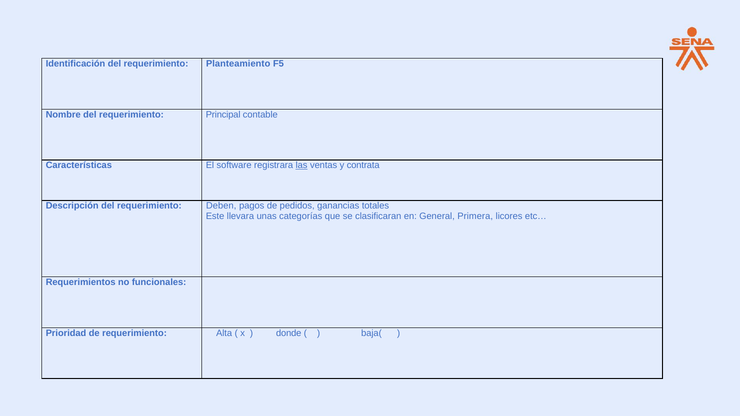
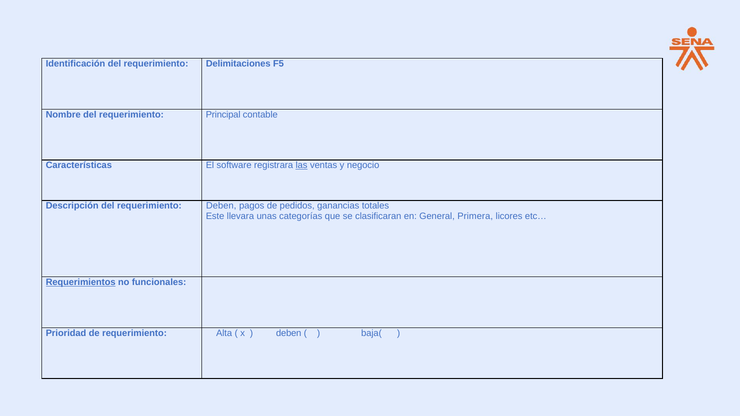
Planteamiento: Planteamiento -> Delimitaciones
contrata: contrata -> negocio
Requerimientos underline: none -> present
donde at (289, 333): donde -> deben
